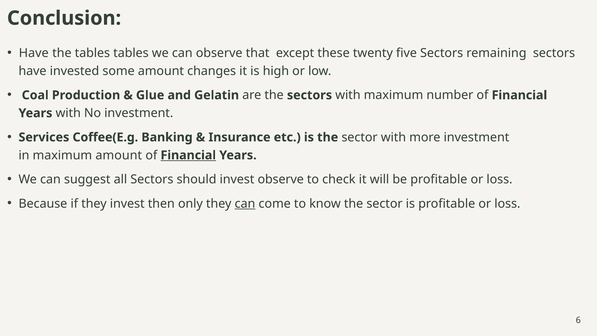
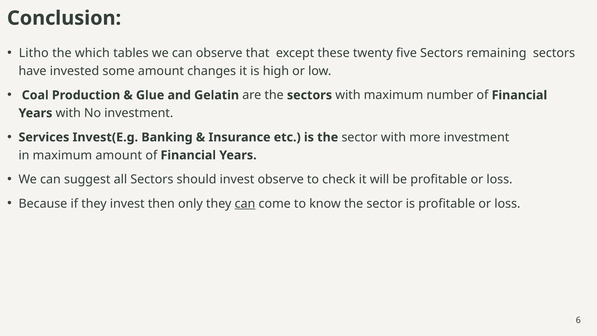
Have at (34, 53): Have -> Litho
the tables: tables -> which
Coffee(E.g: Coffee(E.g -> Invest(E.g
Financial at (188, 155) underline: present -> none
